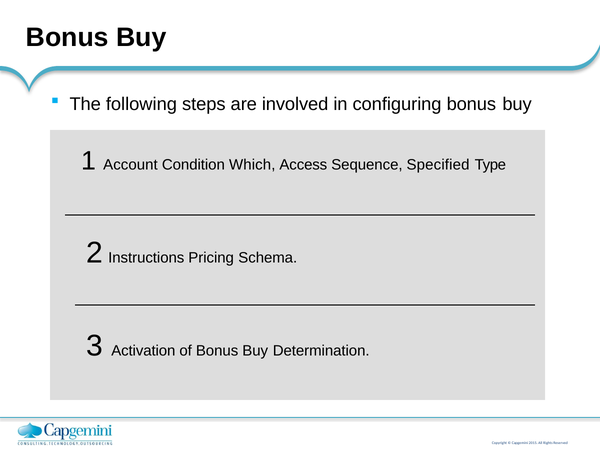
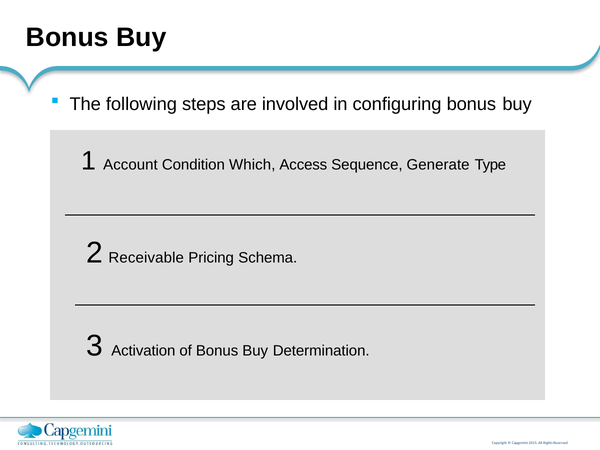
Specified: Specified -> Generate
Instructions: Instructions -> Receivable
